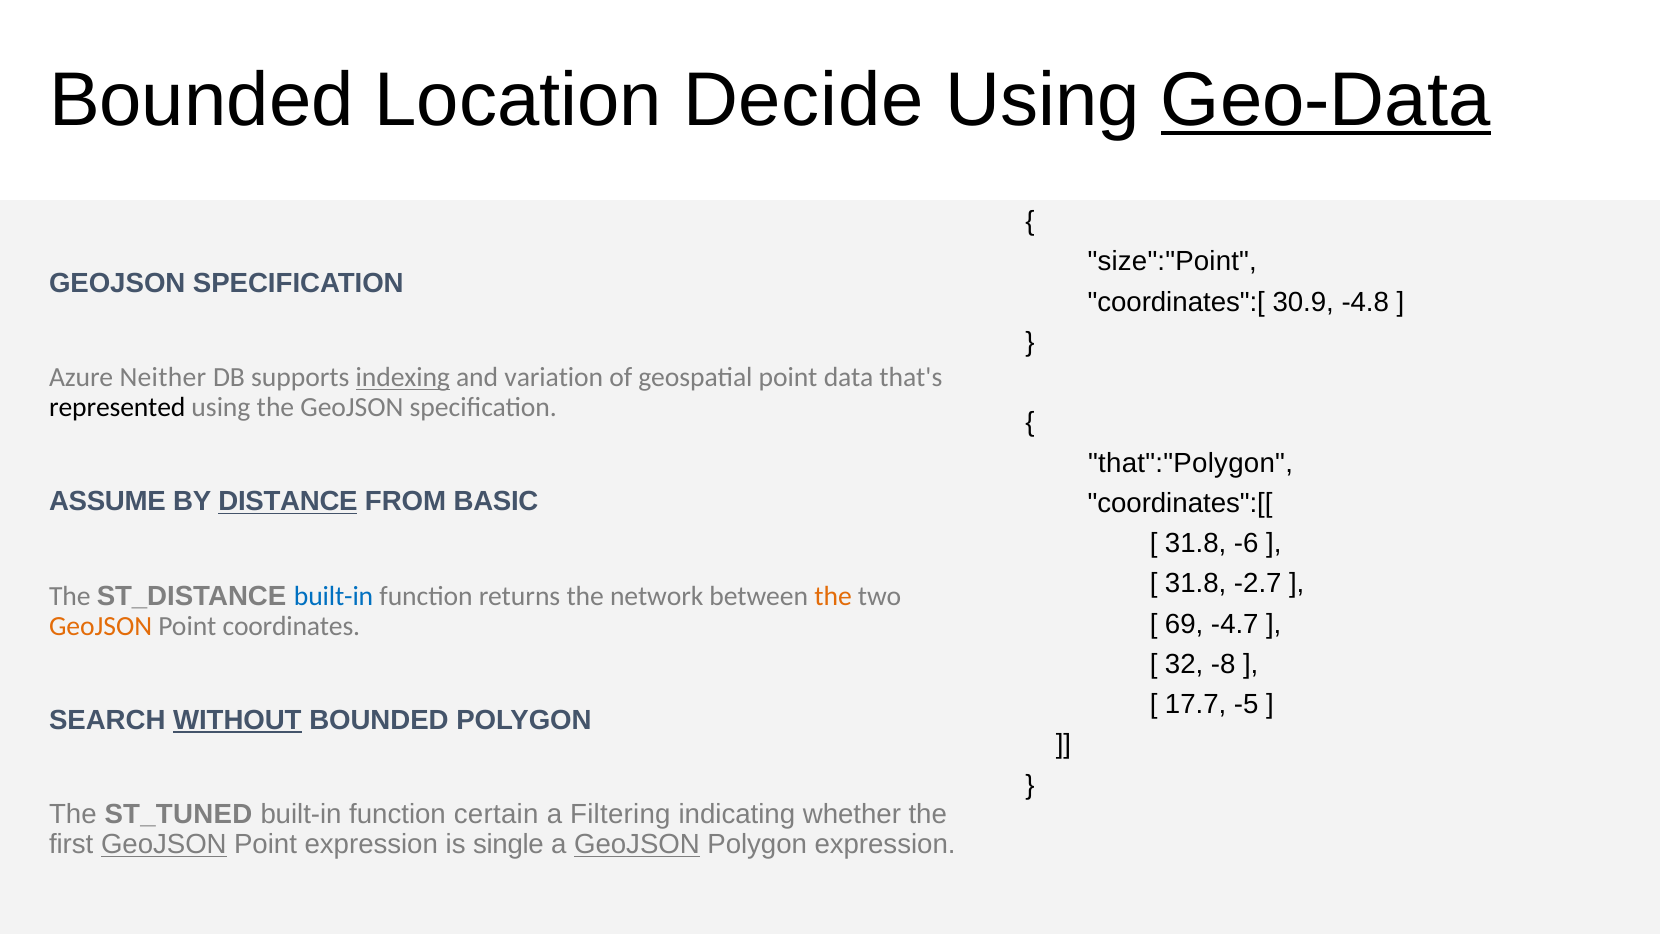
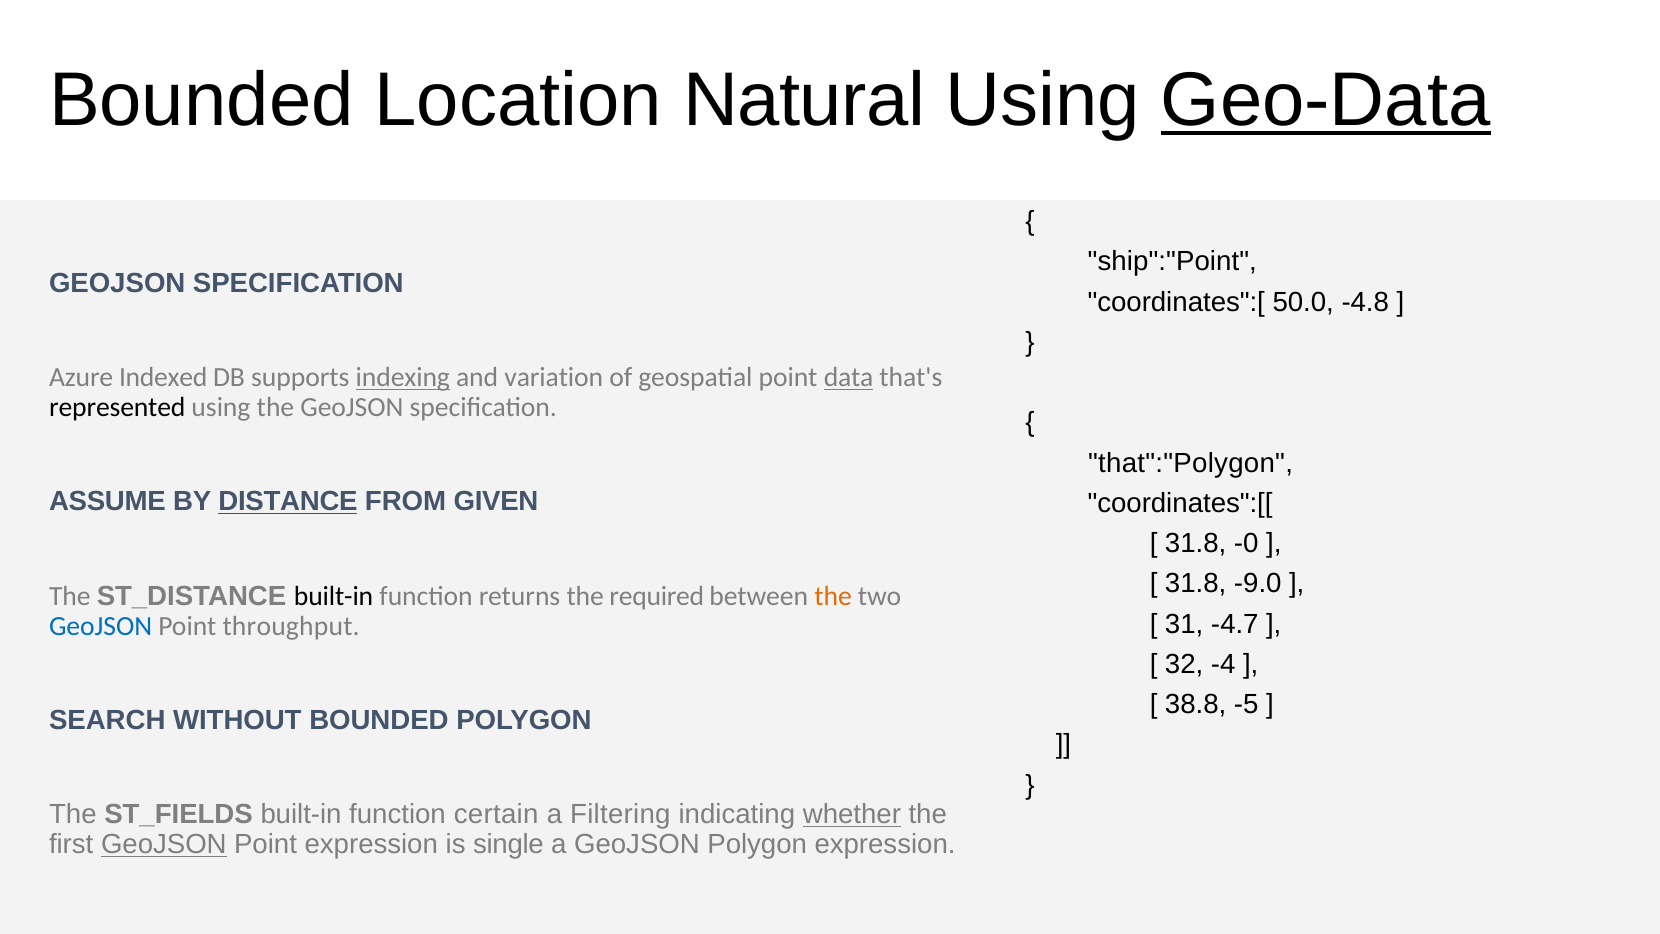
Decide: Decide -> Natural
size":"Point: size":"Point -> ship":"Point
30.9: 30.9 -> 50.0
Neither: Neither -> Indexed
data underline: none -> present
BASIC: BASIC -> GIVEN
-6: -6 -> -0
-2.7: -2.7 -> -9.0
built-in at (334, 596) colour: blue -> black
network: network -> required
69: 69 -> 31
GeoJSON at (101, 626) colour: orange -> blue
coordinates: coordinates -> throughput
-8: -8 -> -4
17.7: 17.7 -> 38.8
WITHOUT underline: present -> none
ST_TUNED: ST_TUNED -> ST_FIELDS
whether underline: none -> present
GeoJSON at (637, 844) underline: present -> none
